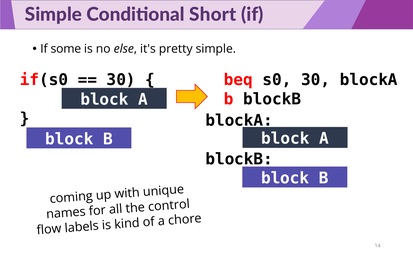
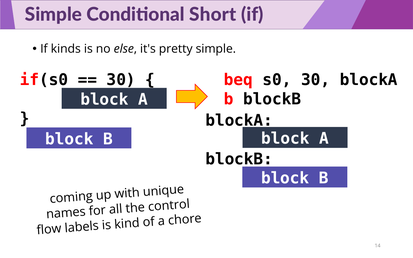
some: some -> kinds
